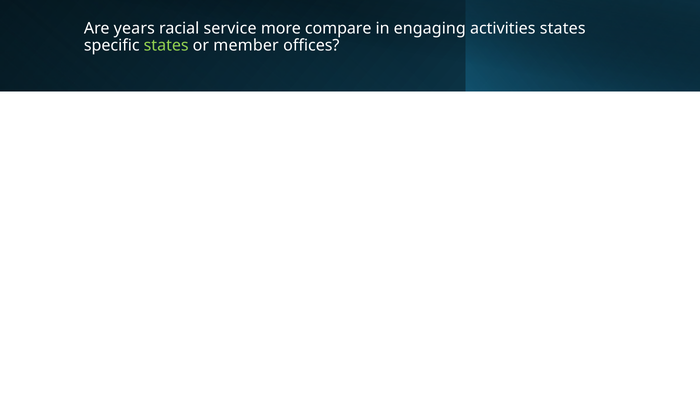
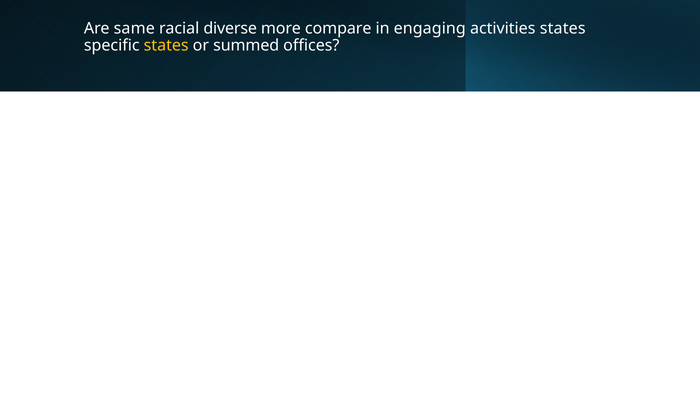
years: years -> same
service: service -> diverse
states at (166, 46) colour: light green -> yellow
member: member -> summed
